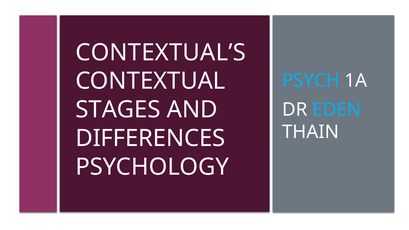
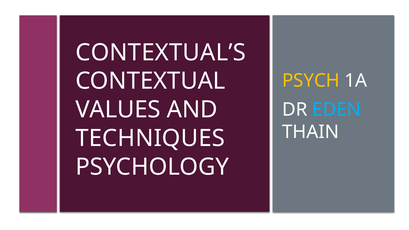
PSYCH colour: light blue -> yellow
STAGES: STAGES -> VALUES
DIFFERENCES: DIFFERENCES -> TECHNIQUES
